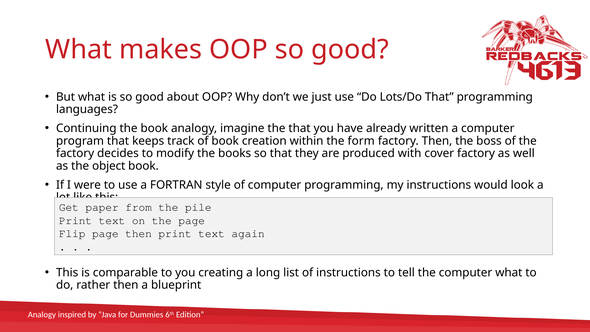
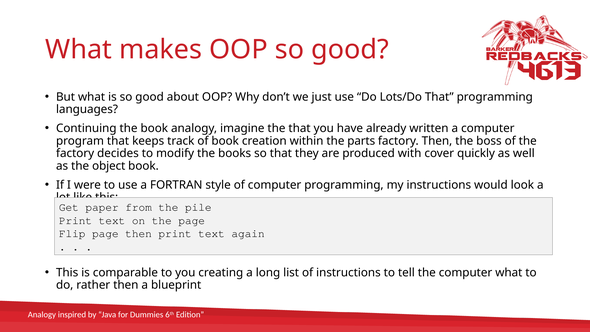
form: form -> parts
cover factory: factory -> quickly
